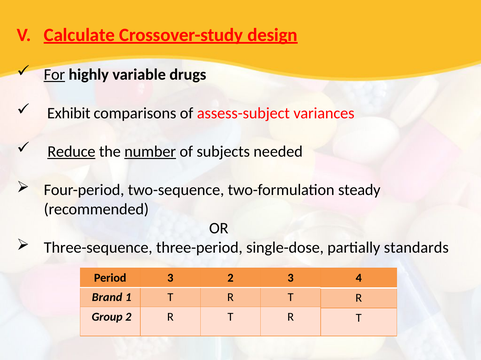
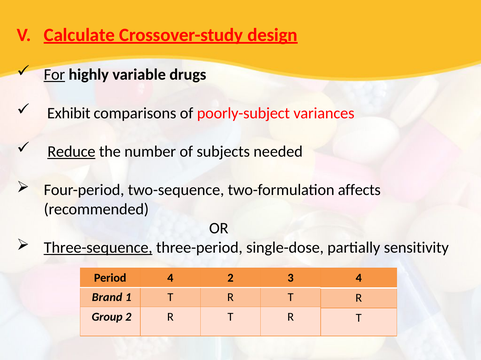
assess-subject: assess-subject -> poorly-subject
number underline: present -> none
steady: steady -> affects
Three-sequence underline: none -> present
standards: standards -> sensitivity
Period 3: 3 -> 4
